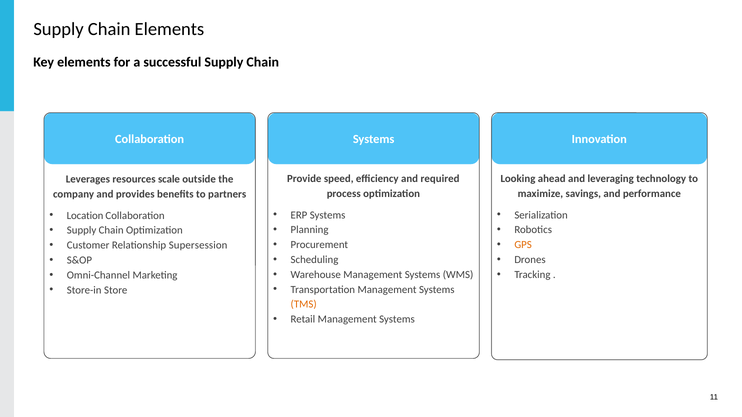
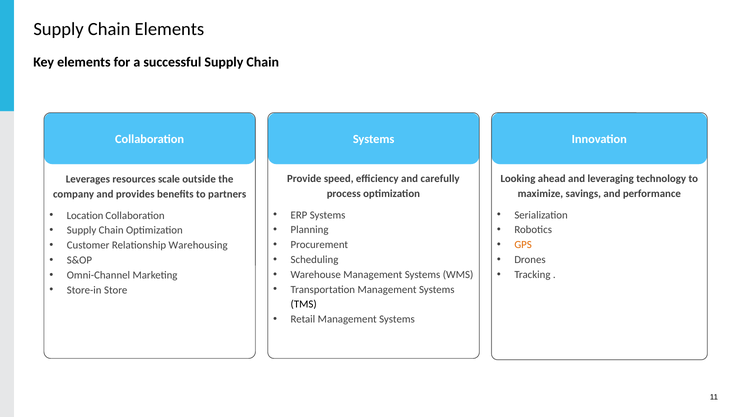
required: required -> carefully
Supersession: Supersession -> Warehousing
TMS colour: orange -> black
